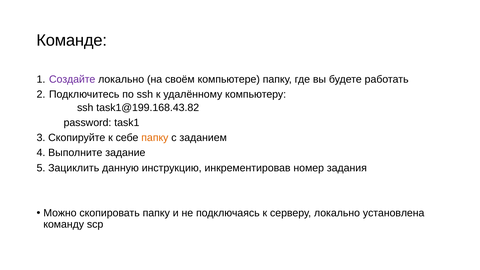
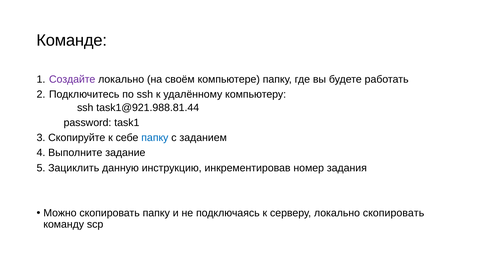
task1@199.168.43.82: task1@199.168.43.82 -> task1@921.988.81.44
папку at (155, 138) colour: orange -> blue
локально установлена: установлена -> скопировать
